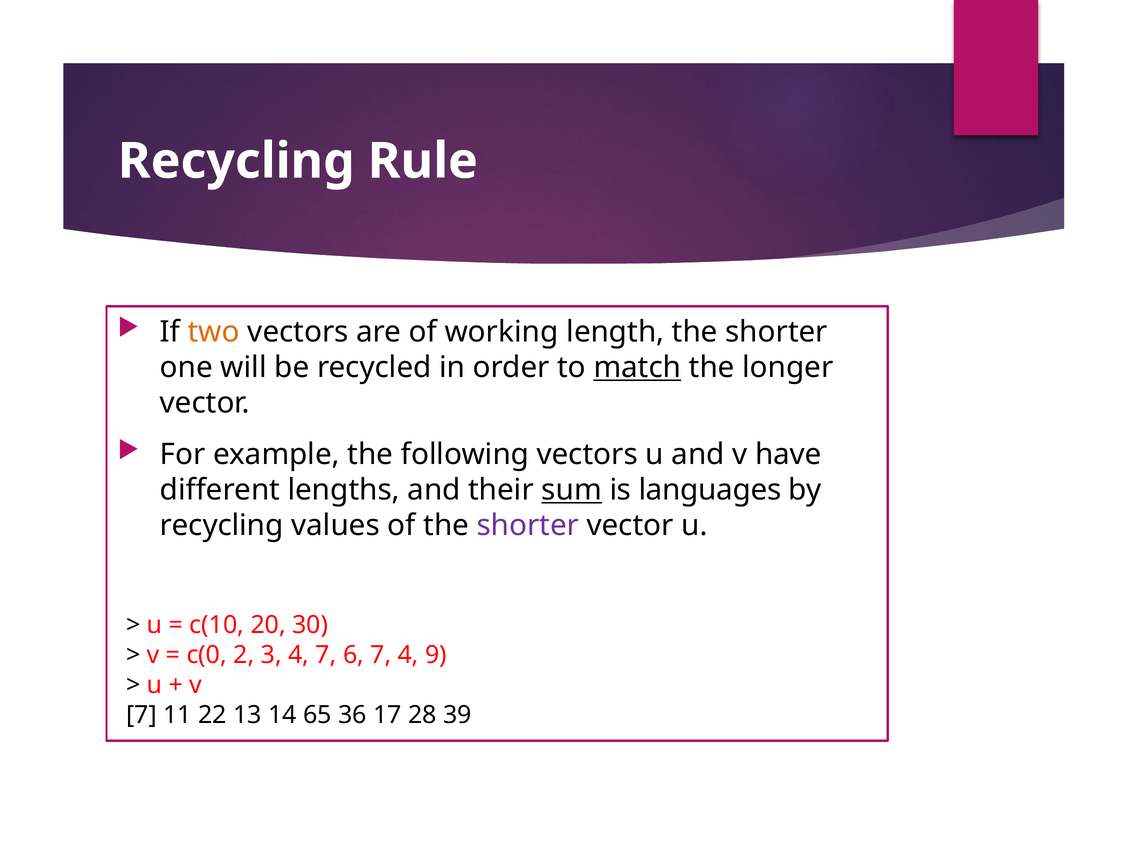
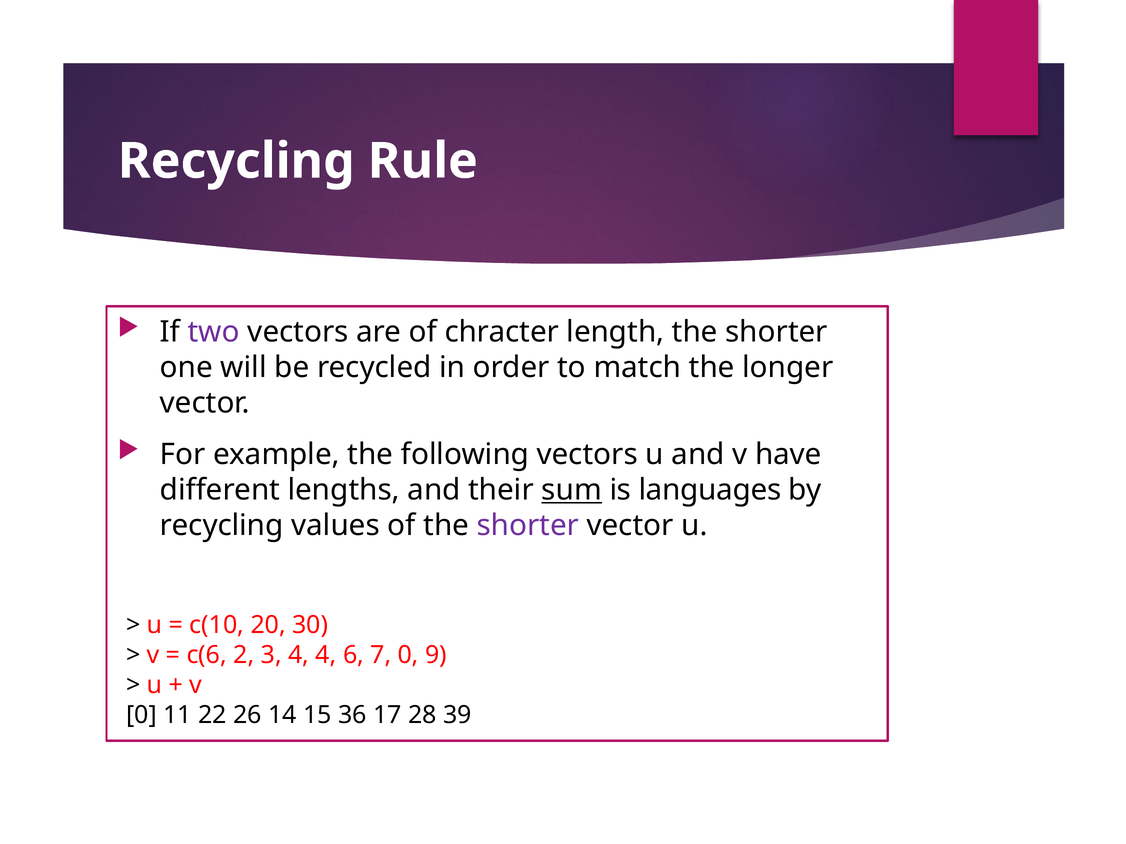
two colour: orange -> purple
working: working -> chracter
match underline: present -> none
c(0: c(0 -> c(6
4 7: 7 -> 4
7 4: 4 -> 0
7 at (141, 715): 7 -> 0
13: 13 -> 26
65: 65 -> 15
